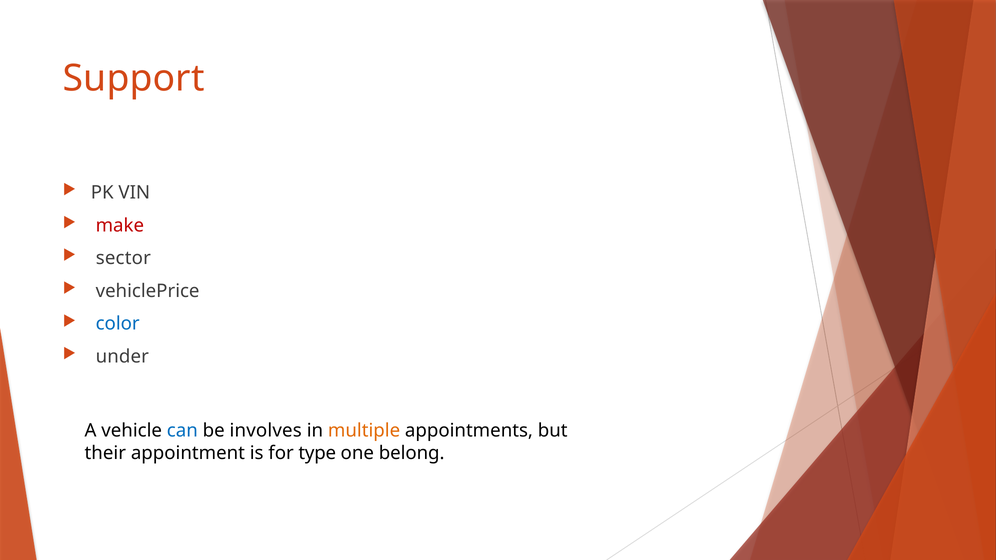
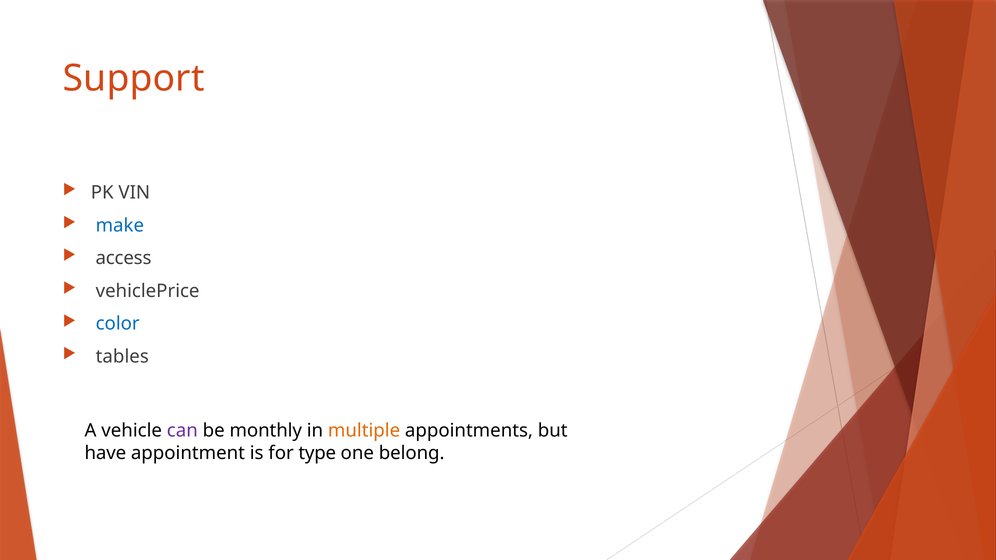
make colour: red -> blue
sector: sector -> access
under: under -> tables
can colour: blue -> purple
involves: involves -> monthly
their: their -> have
